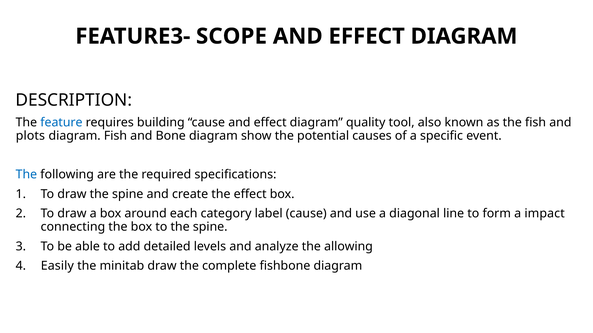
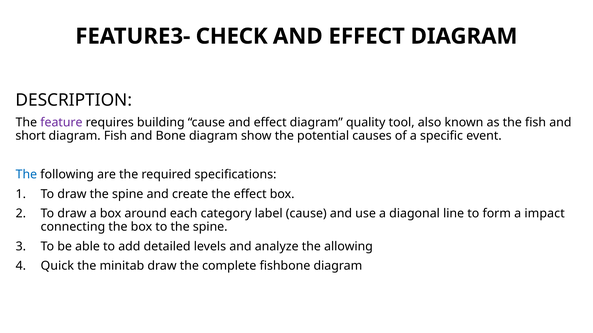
SCOPE: SCOPE -> CHECK
feature colour: blue -> purple
plots: plots -> short
Easily: Easily -> Quick
